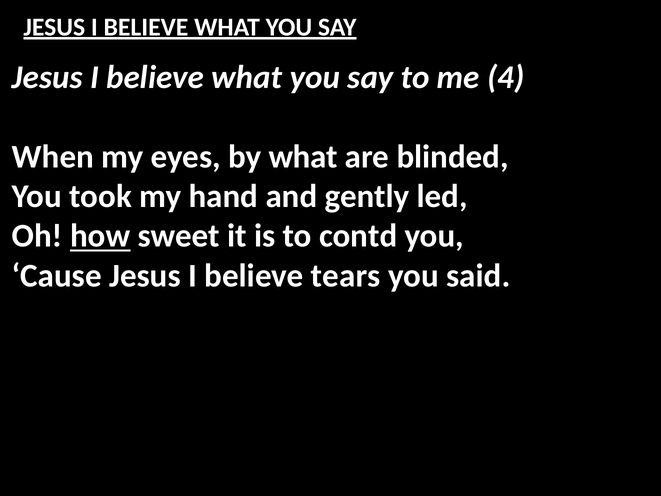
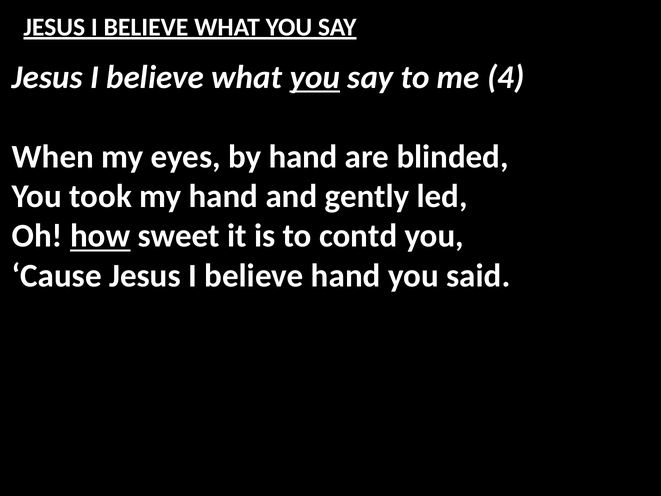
you at (315, 77) underline: none -> present
by what: what -> hand
believe tears: tears -> hand
